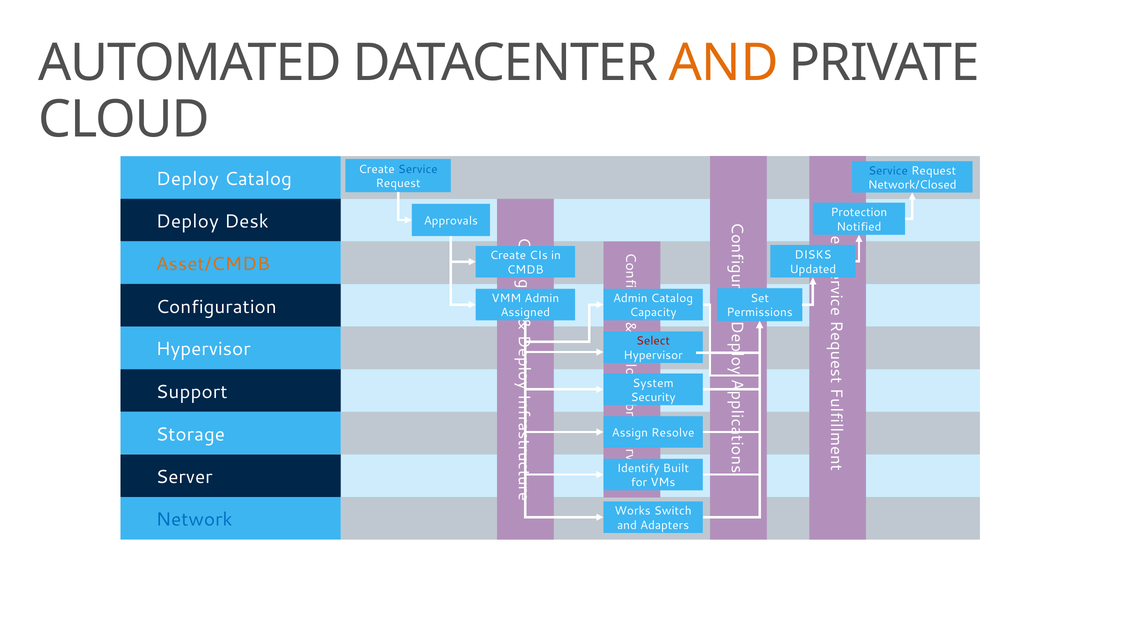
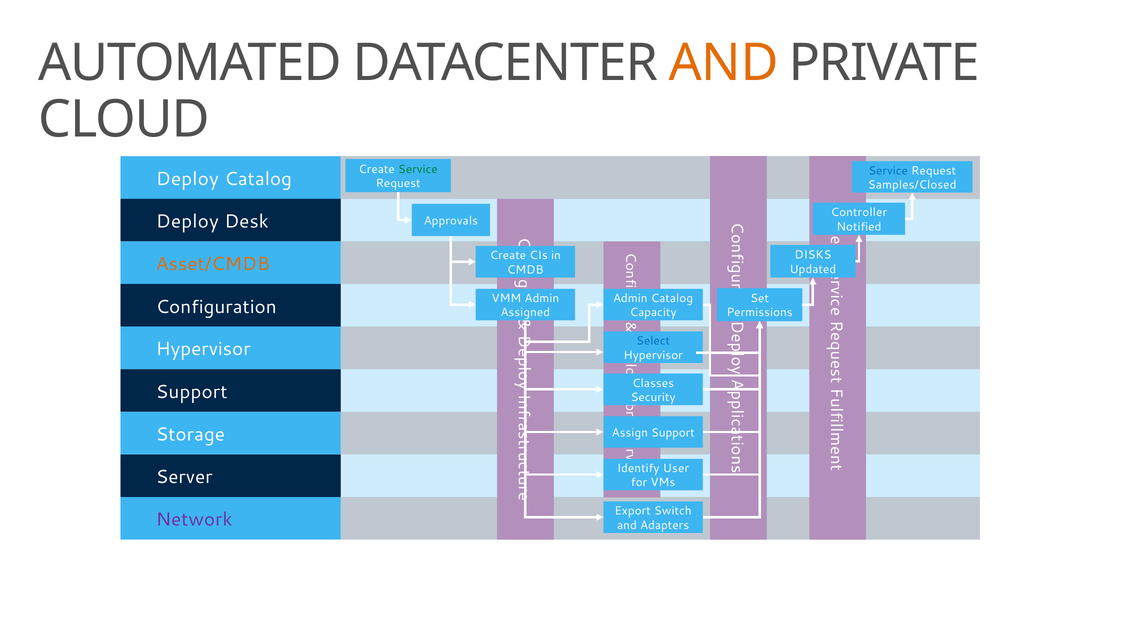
Service at (418, 169) colour: blue -> green
Network/Closed: Network/Closed -> Samples/Closed
Protection: Protection -> Controller
Select colour: red -> blue
System: System -> Classes
Resolve at (673, 433): Resolve -> Support
Built: Built -> User
Works: Works -> Export
Network colour: blue -> purple
